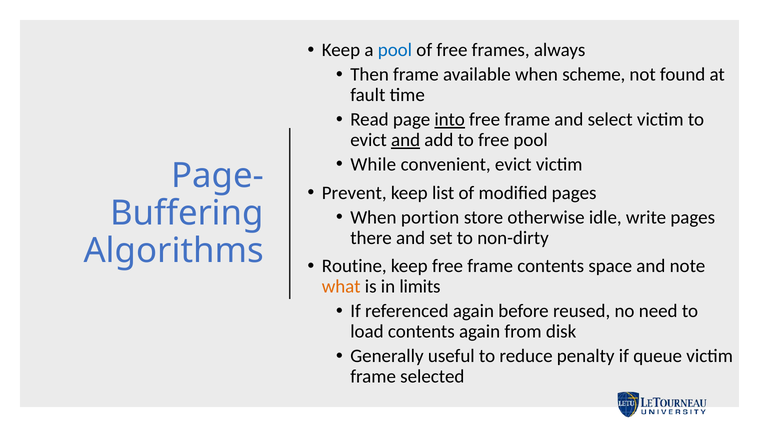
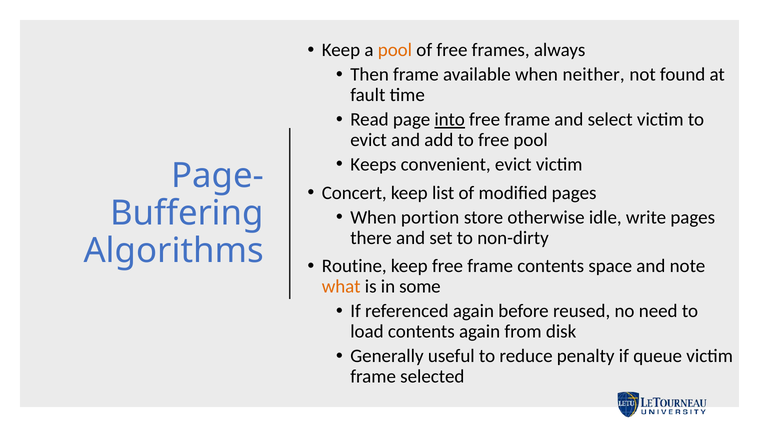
pool at (395, 50) colour: blue -> orange
scheme: scheme -> neither
and at (406, 140) underline: present -> none
While: While -> Keeps
Prevent: Prevent -> Concert
limits: limits -> some
